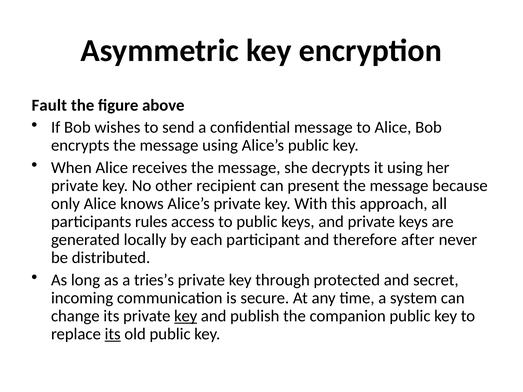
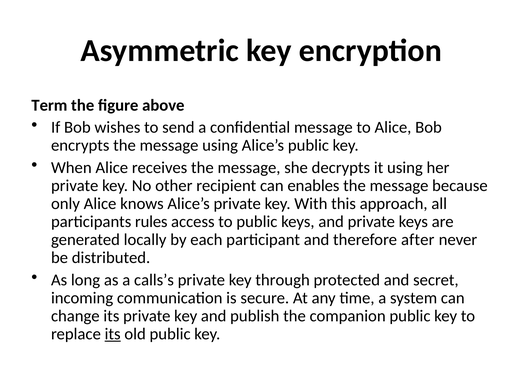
Fault: Fault -> Term
present: present -> enables
tries’s: tries’s -> calls’s
key at (186, 316) underline: present -> none
